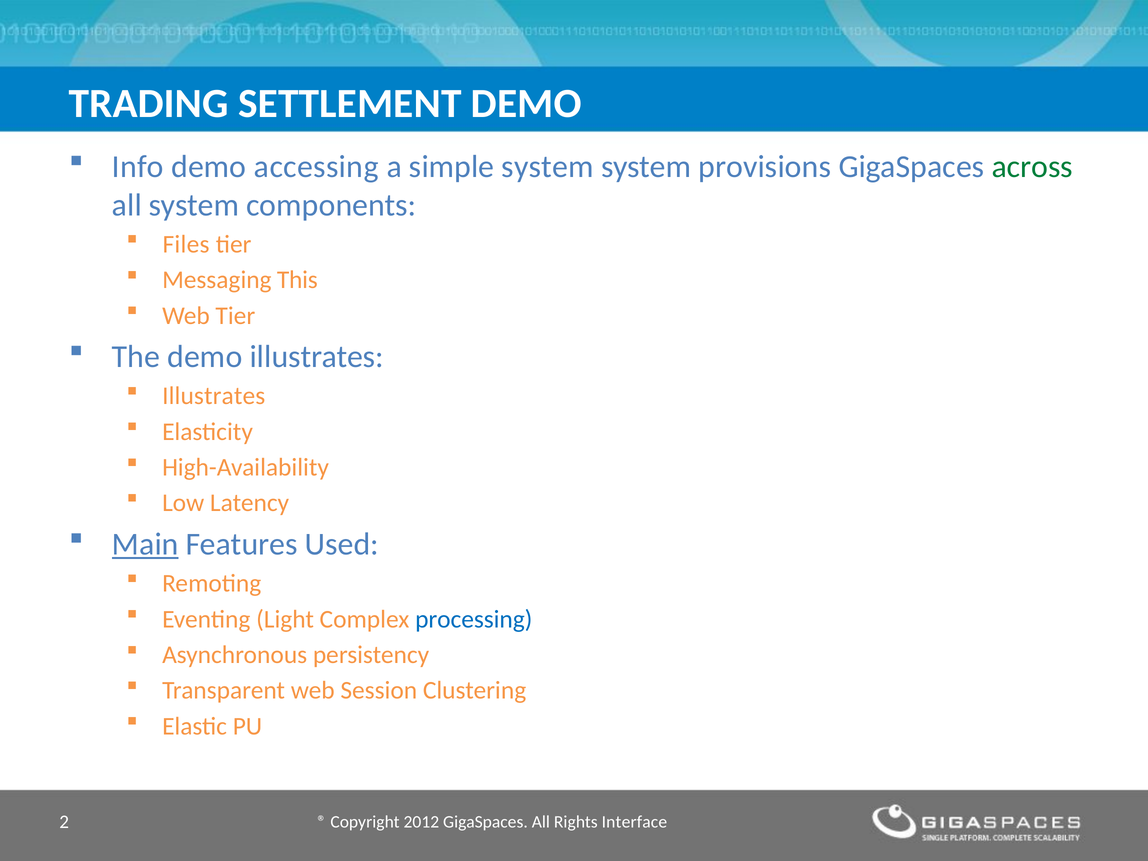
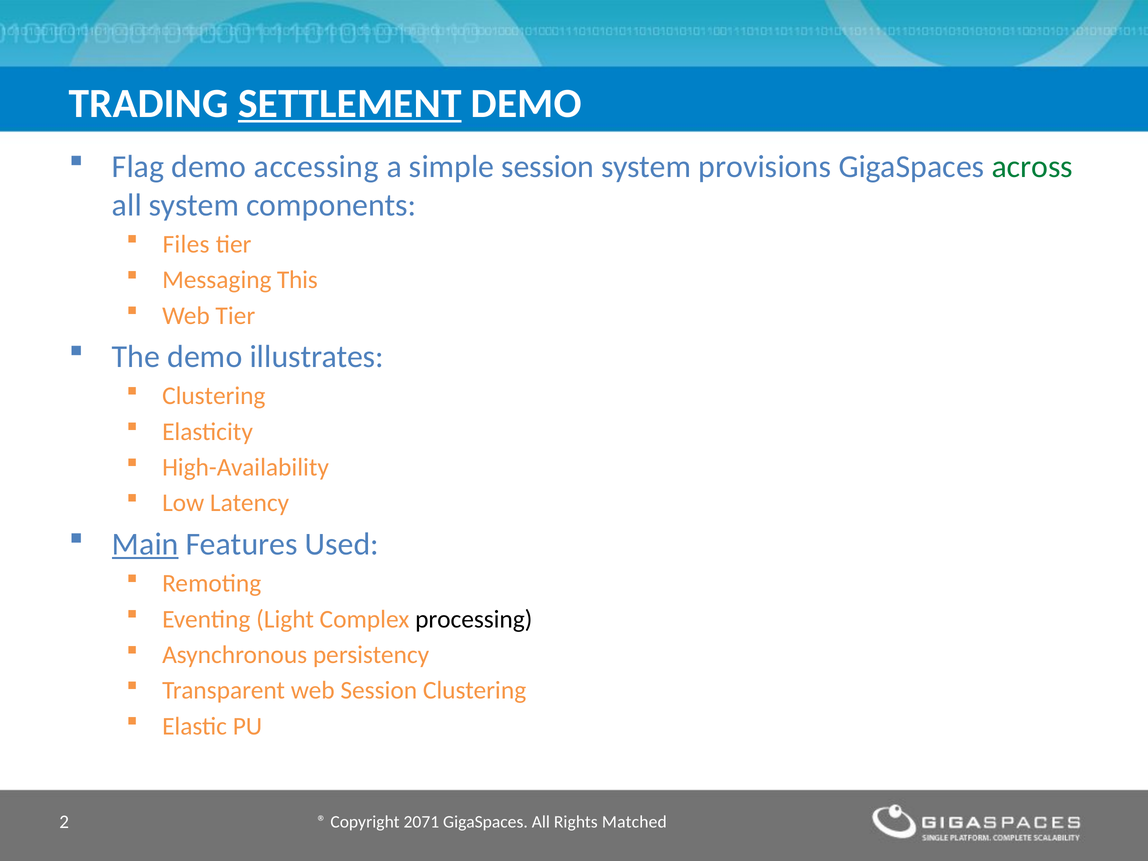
SETTLEMENT underline: none -> present
Info: Info -> Flag
simple system: system -> session
Illustrates at (214, 396): Illustrates -> Clustering
processing colour: blue -> black
2012: 2012 -> 2071
Interface: Interface -> Matched
